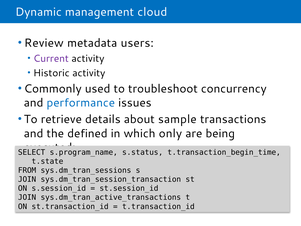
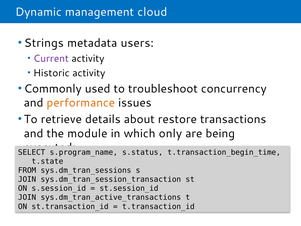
Review: Review -> Strings
performance colour: blue -> orange
sample: sample -> restore
defined: defined -> module
